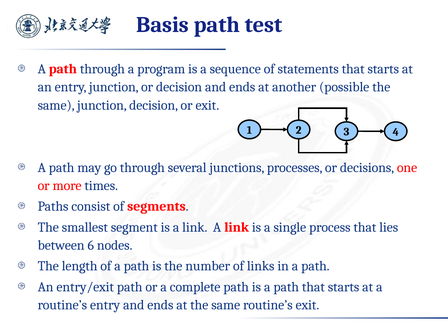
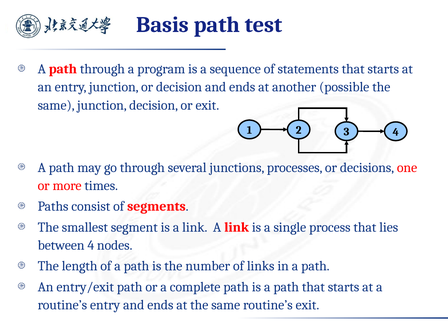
between 6: 6 -> 4
